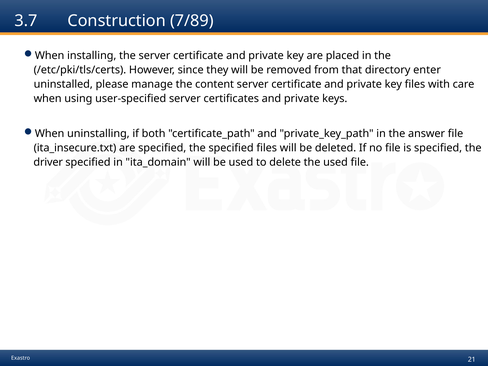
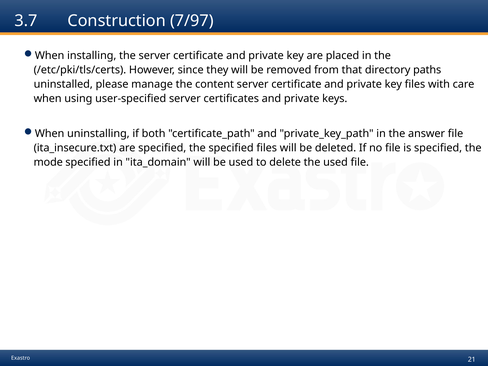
7/89: 7/89 -> 7/97
enter: enter -> paths
driver: driver -> mode
